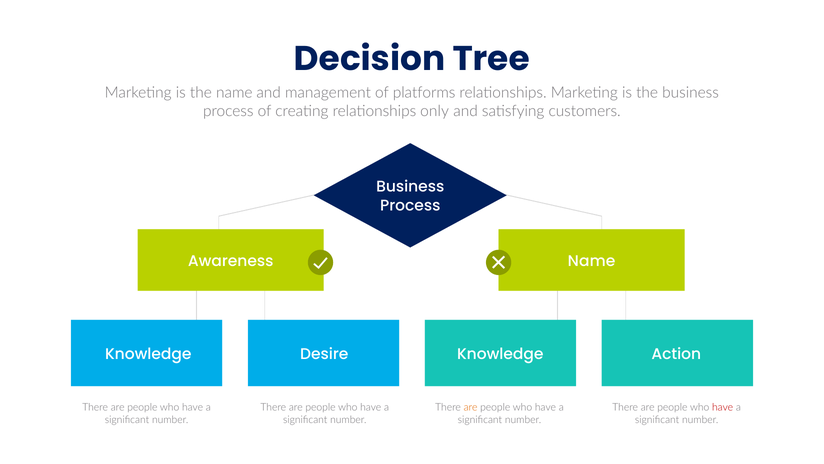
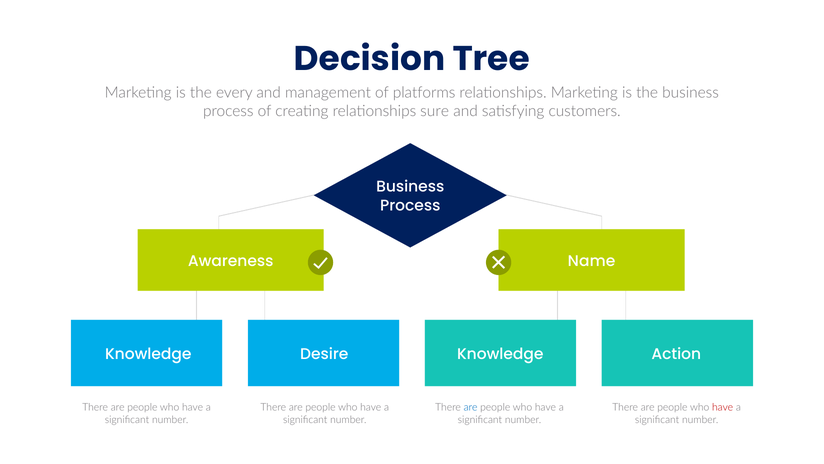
the name: name -> every
only: only -> sure
are at (471, 407) colour: orange -> blue
